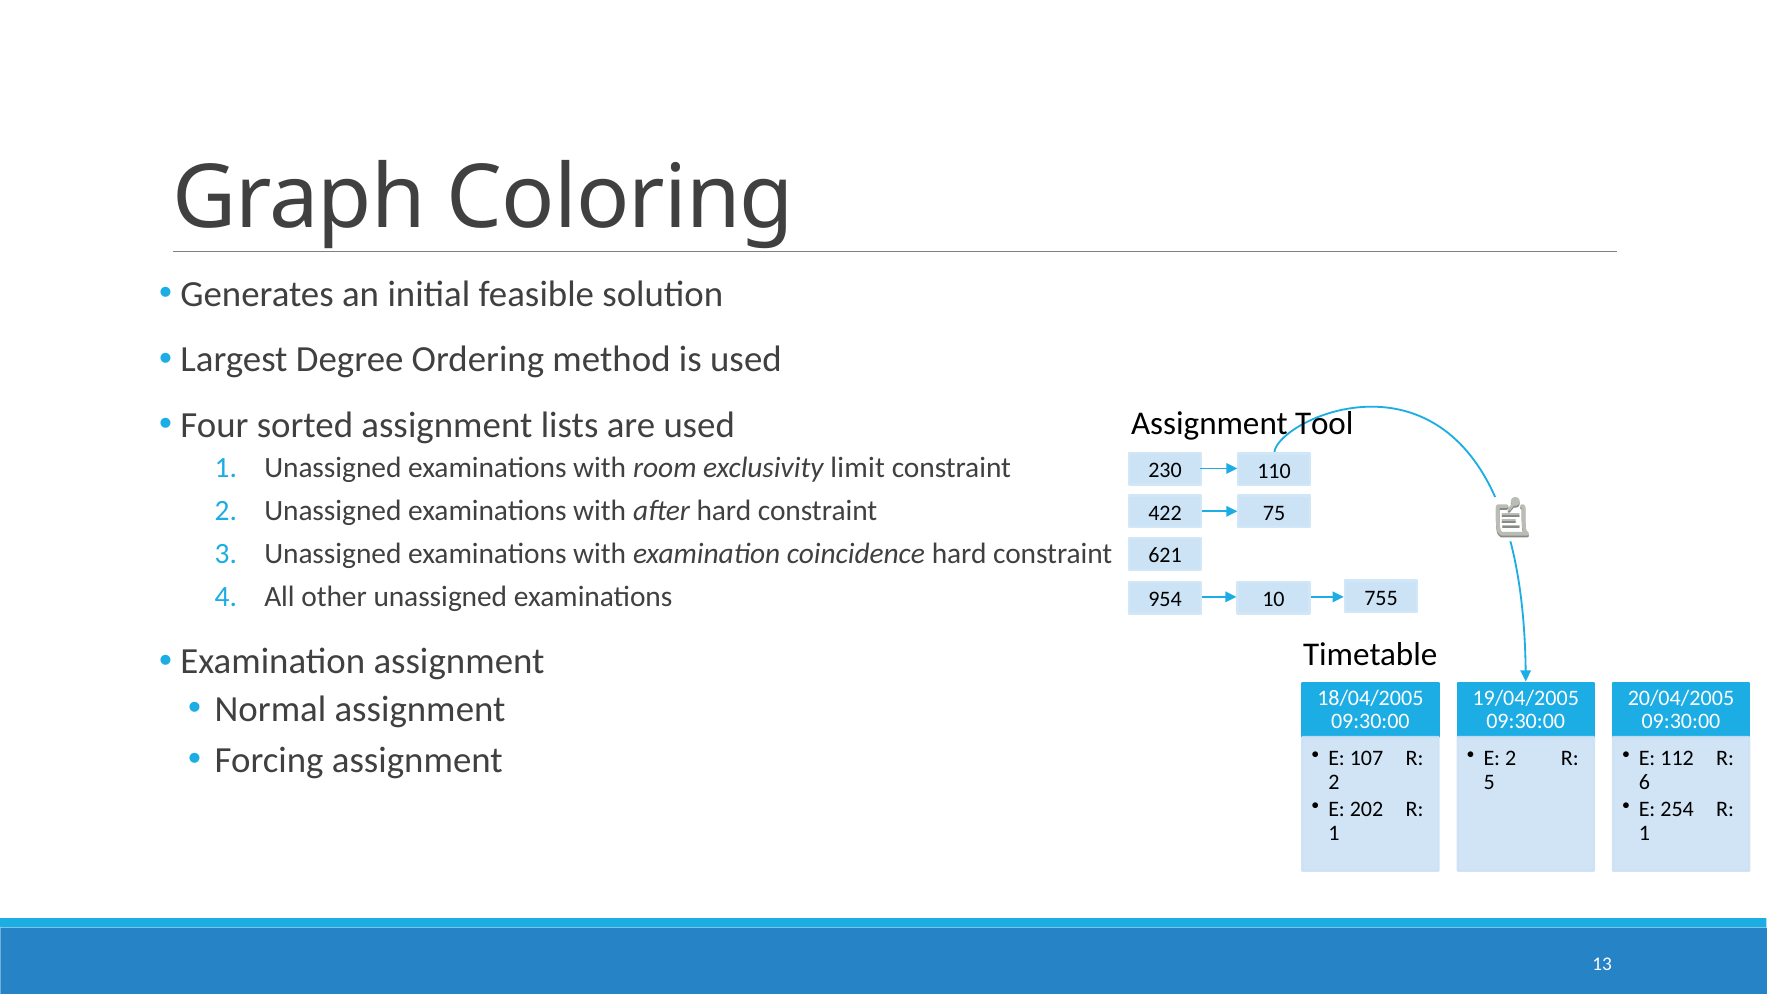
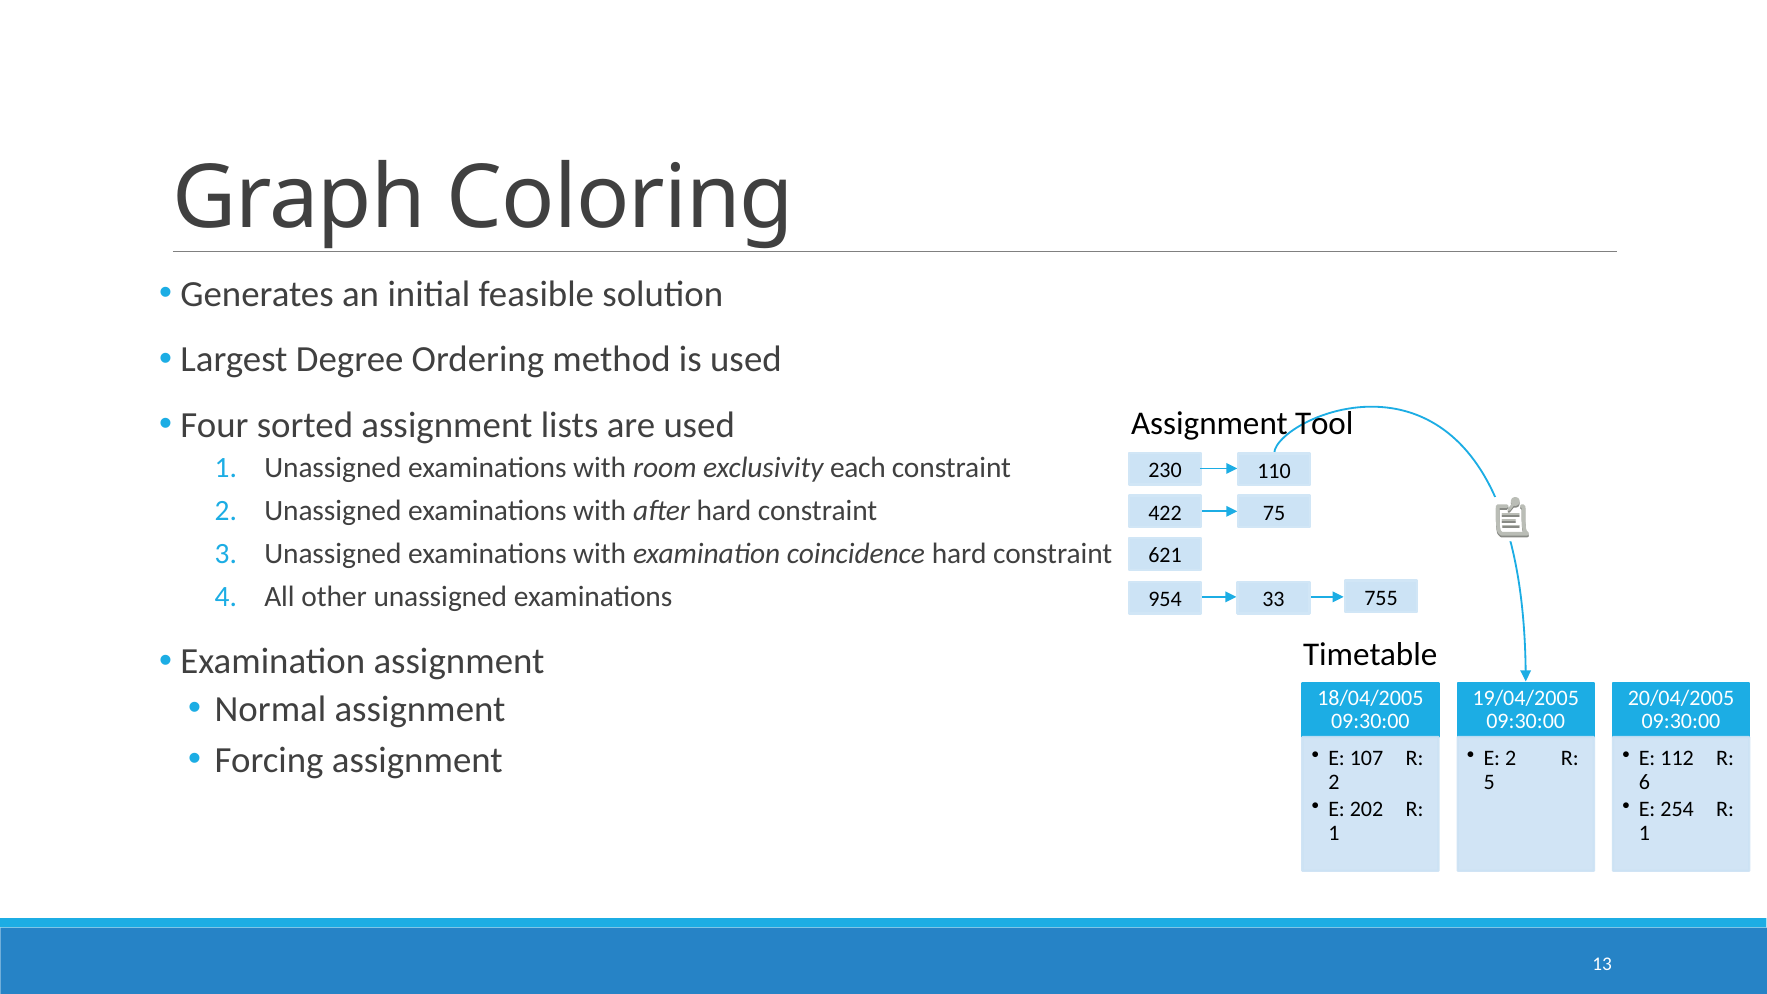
limit: limit -> each
10: 10 -> 33
